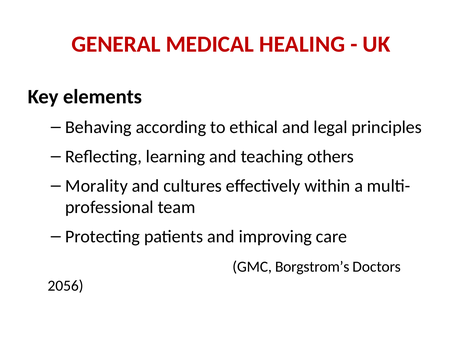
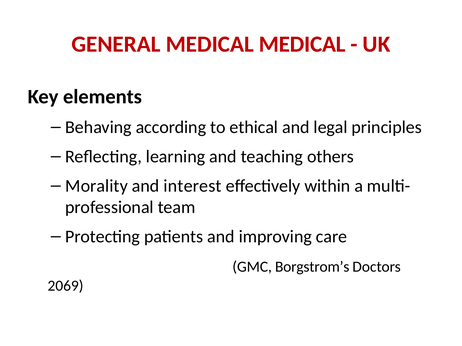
MEDICAL HEALING: HEALING -> MEDICAL
cultures: cultures -> interest
2056: 2056 -> 2069
